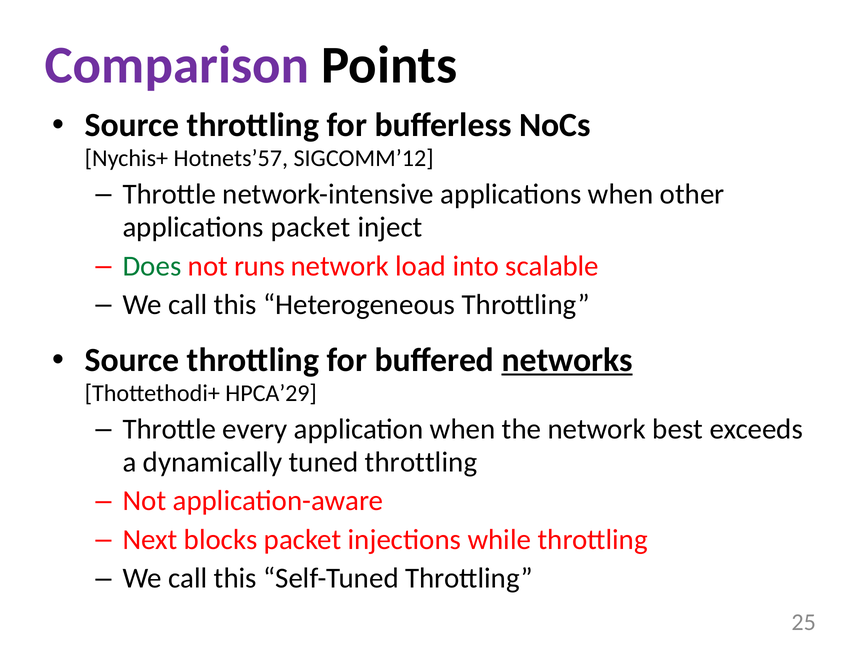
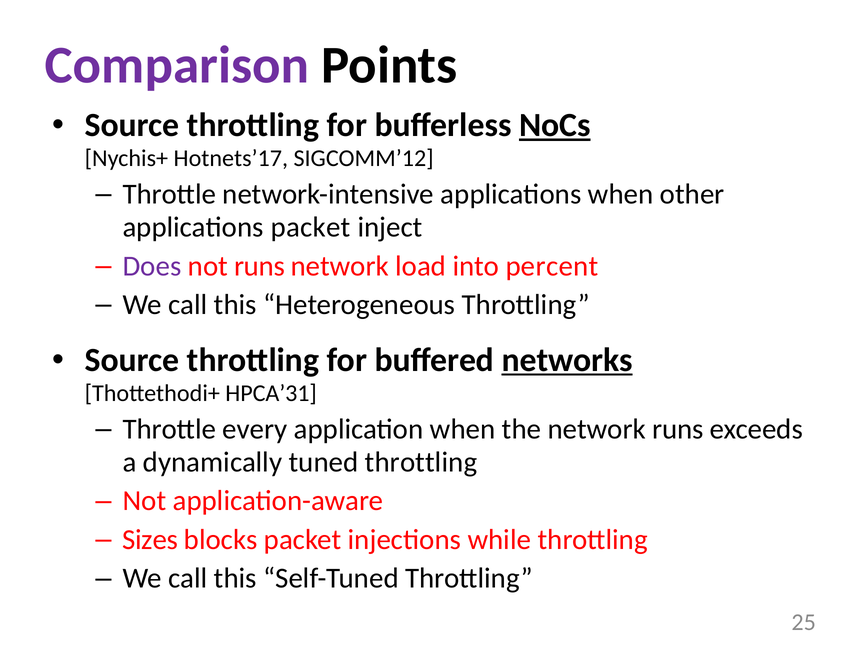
NoCs underline: none -> present
Hotnets’57: Hotnets’57 -> Hotnets’17
Does colour: green -> purple
scalable: scalable -> percent
HPCA’29: HPCA’29 -> HPCA’31
network best: best -> runs
Next: Next -> Sizes
